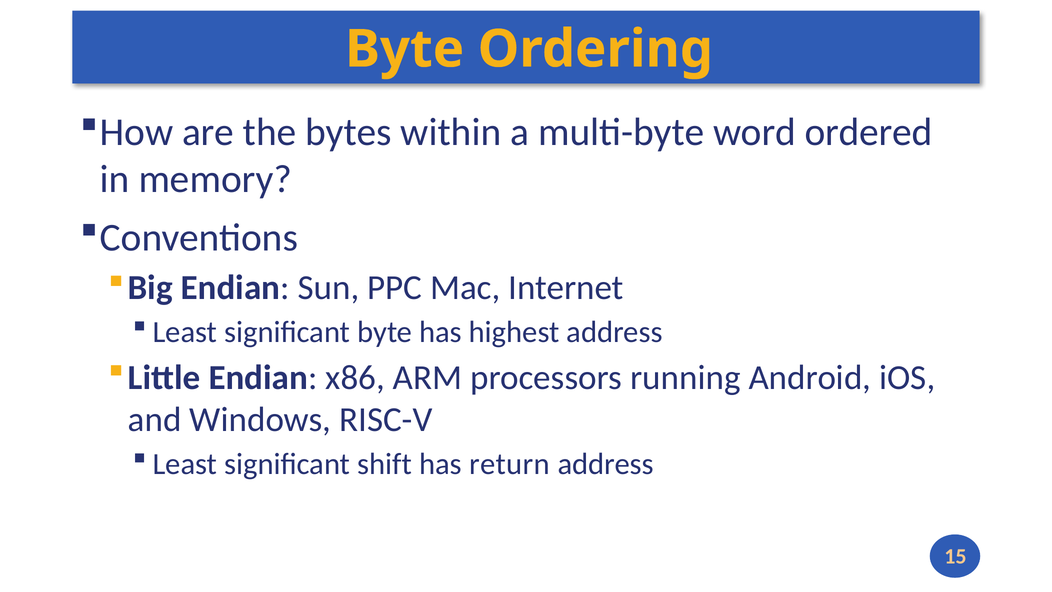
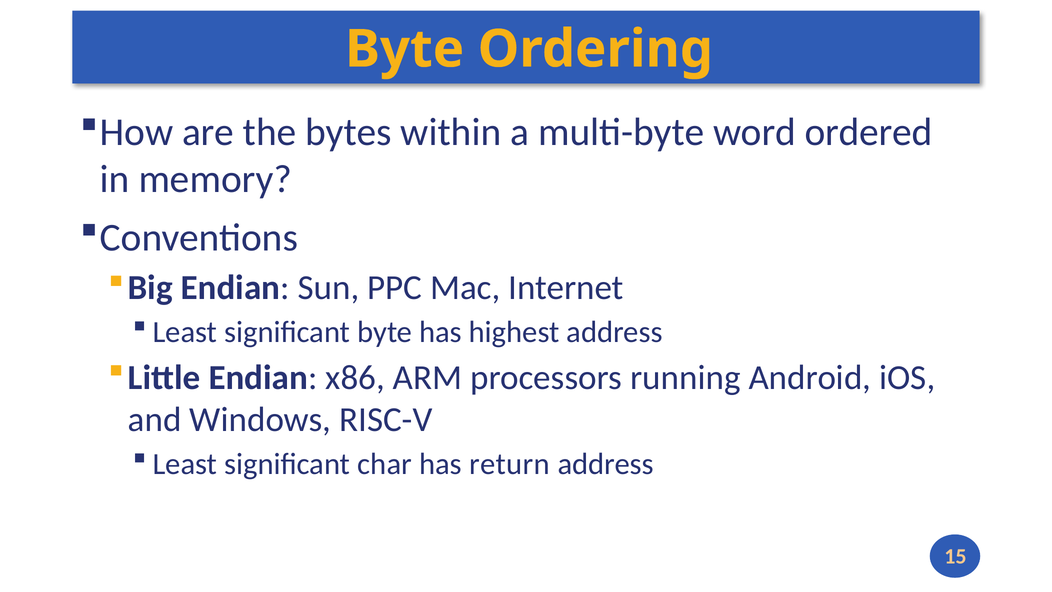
shift: shift -> char
